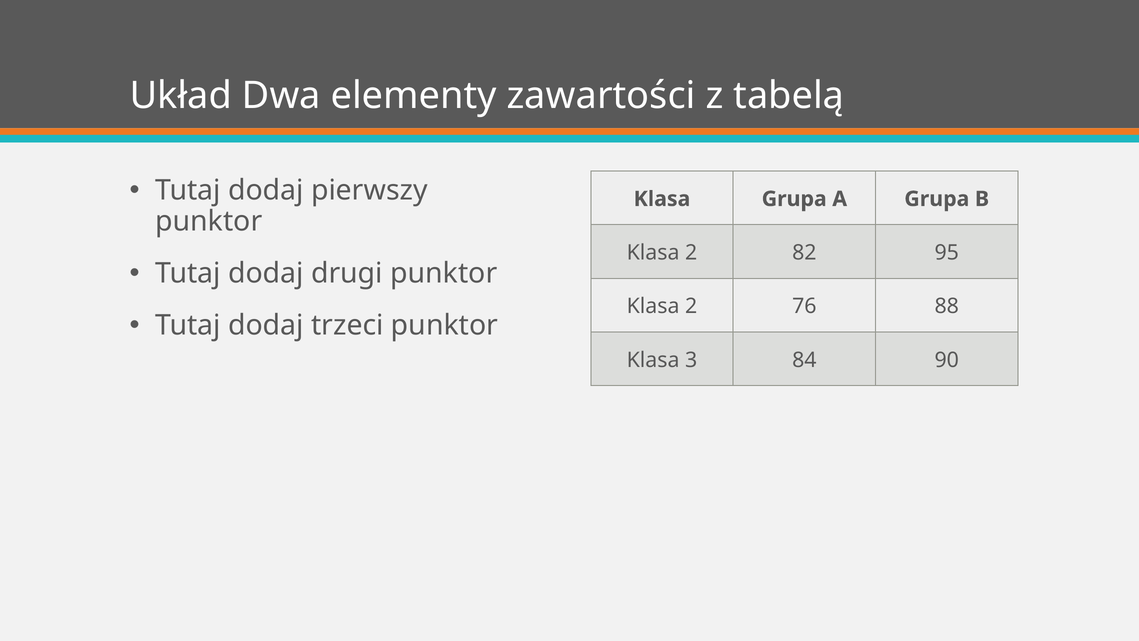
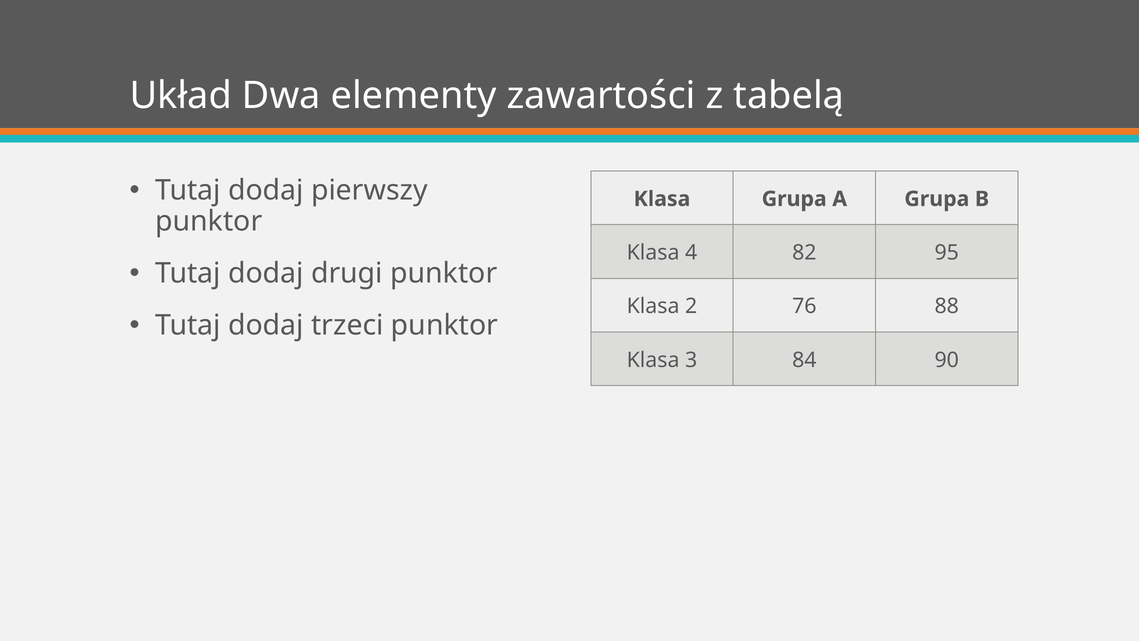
2 at (691, 253): 2 -> 4
